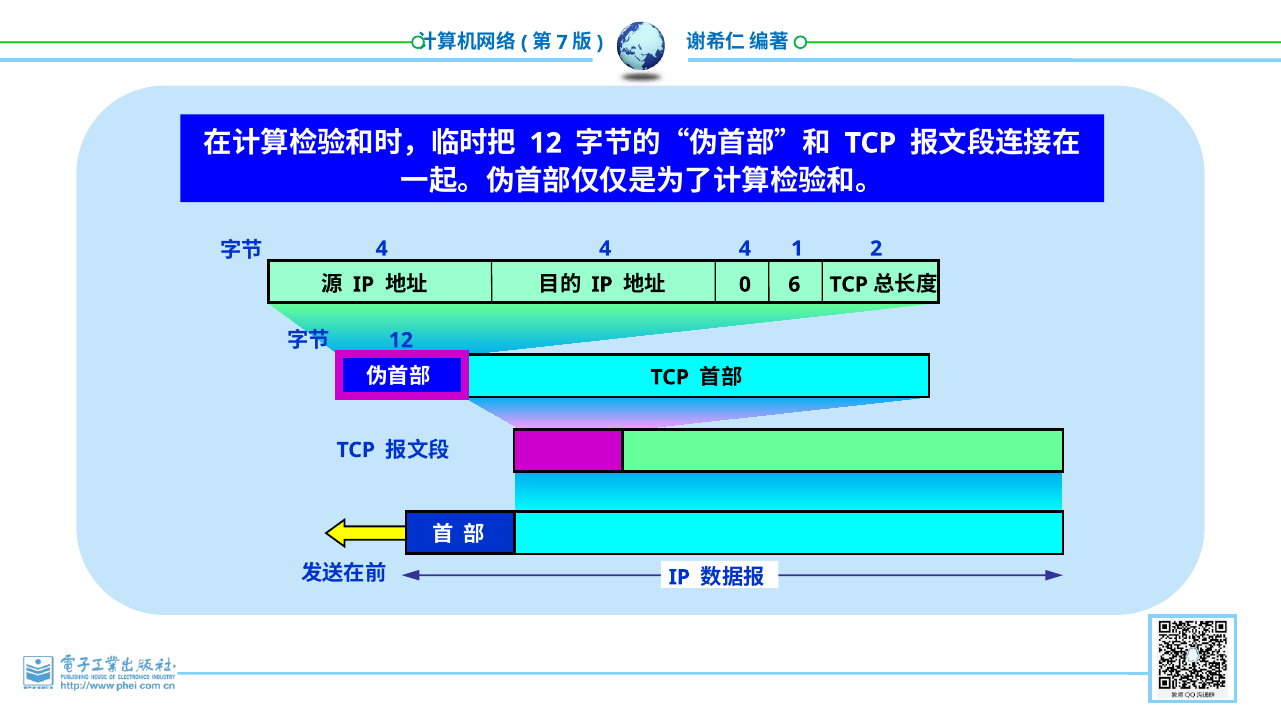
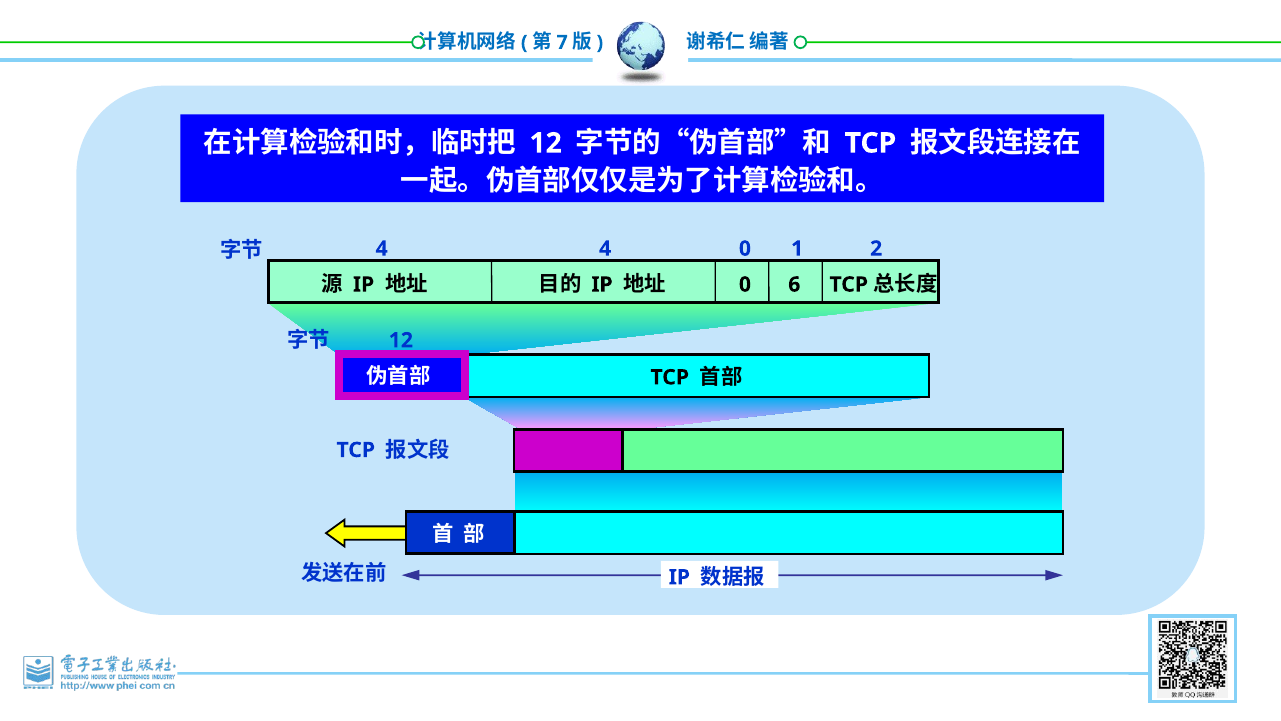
4 4 4: 4 -> 0
